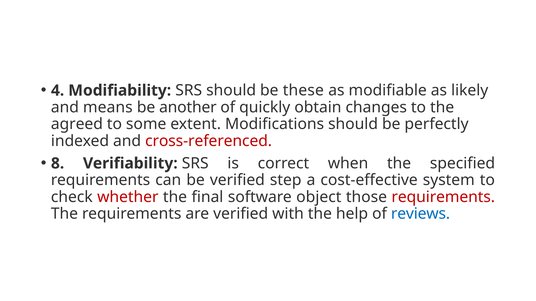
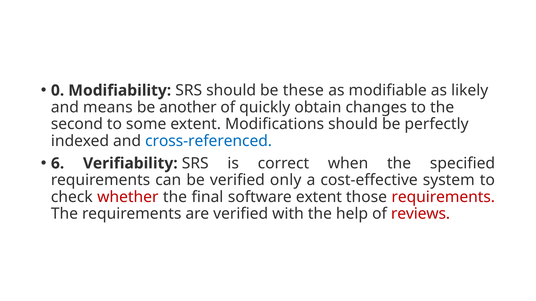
4: 4 -> 0
agreed: agreed -> second
cross-referenced colour: red -> blue
8: 8 -> 6
step: step -> only
software object: object -> extent
reviews colour: blue -> red
